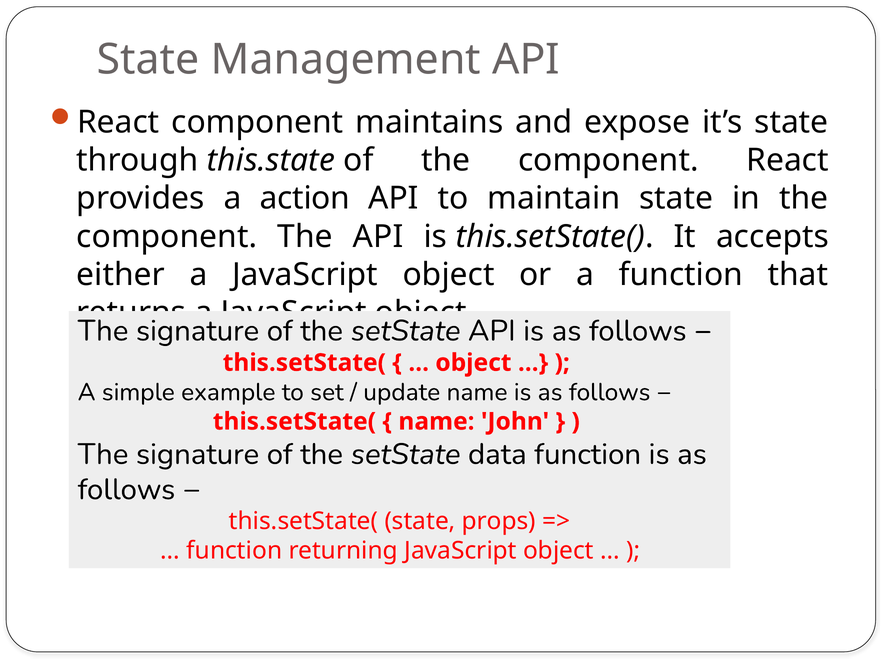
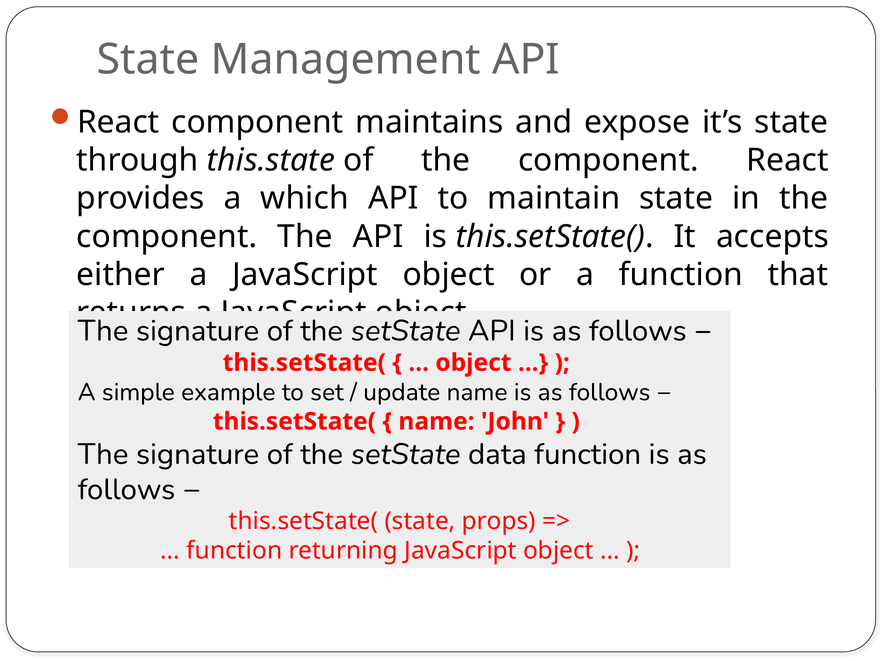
action: action -> which
